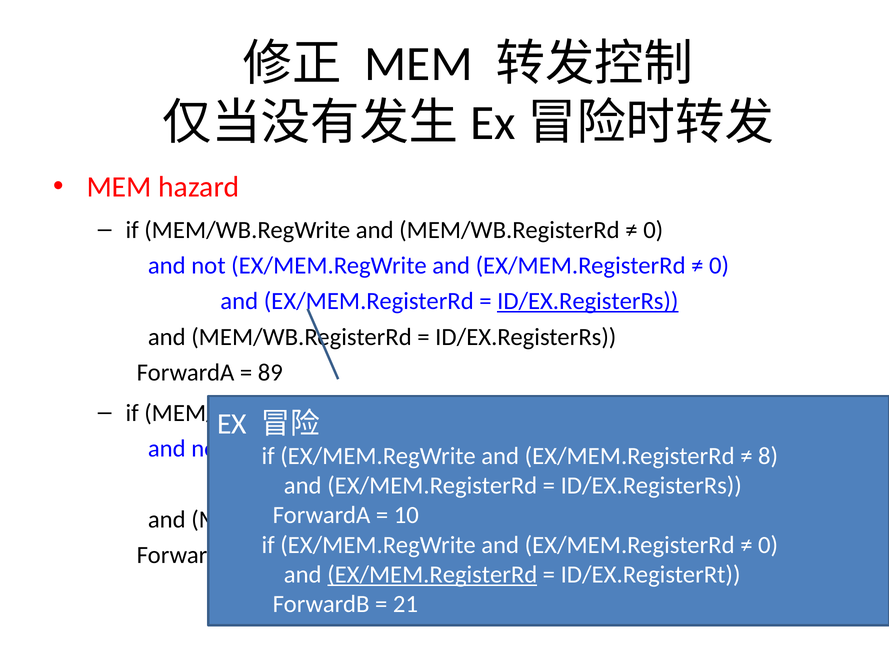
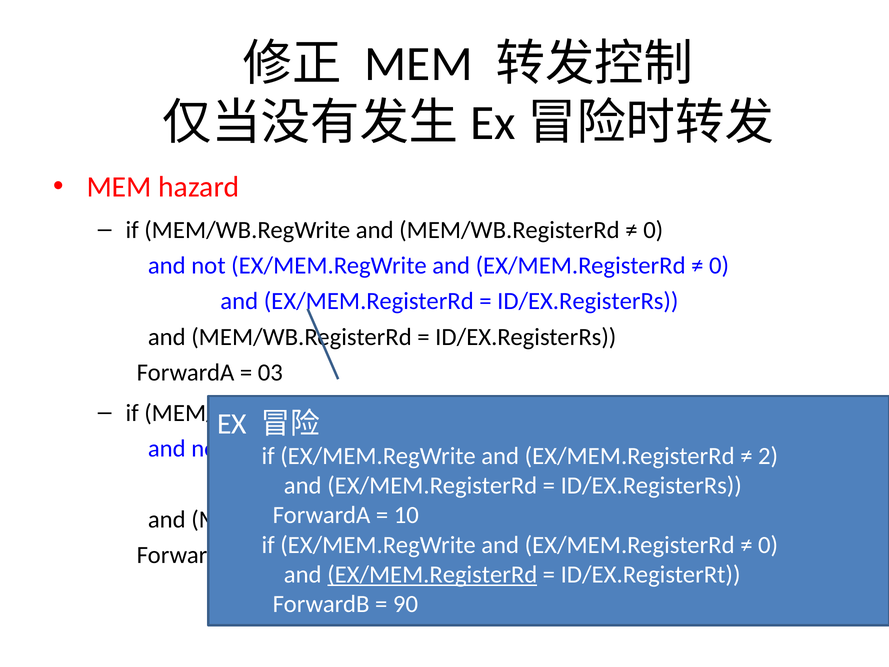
ID/EX.RegisterRs at (588, 301) underline: present -> none
89: 89 -> 03
8: 8 -> 2
21: 21 -> 90
